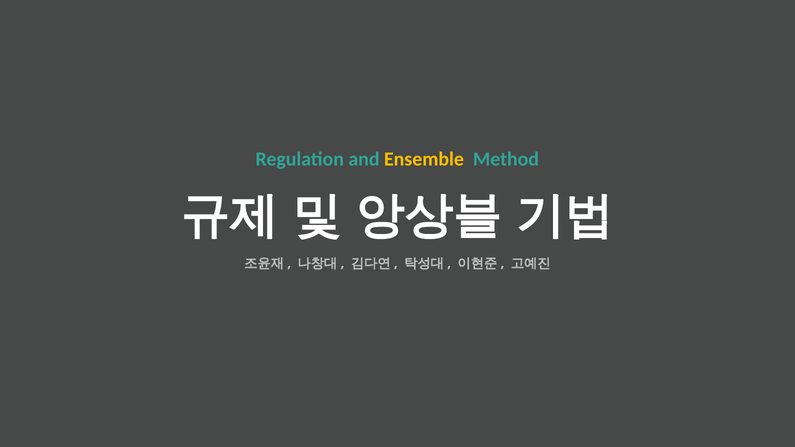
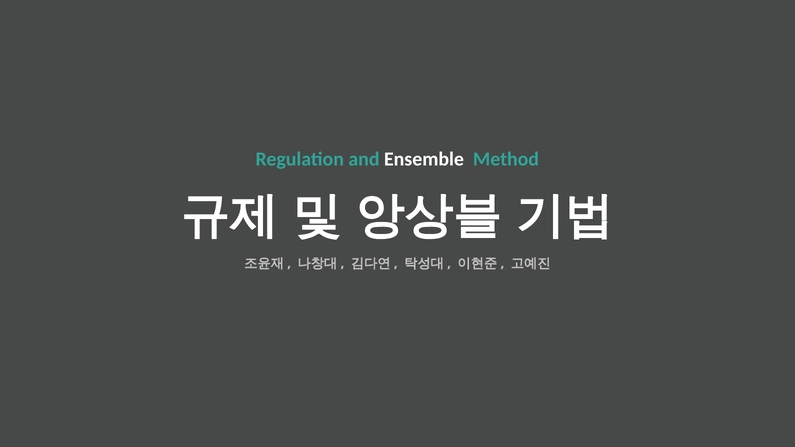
Ensemble colour: yellow -> white
